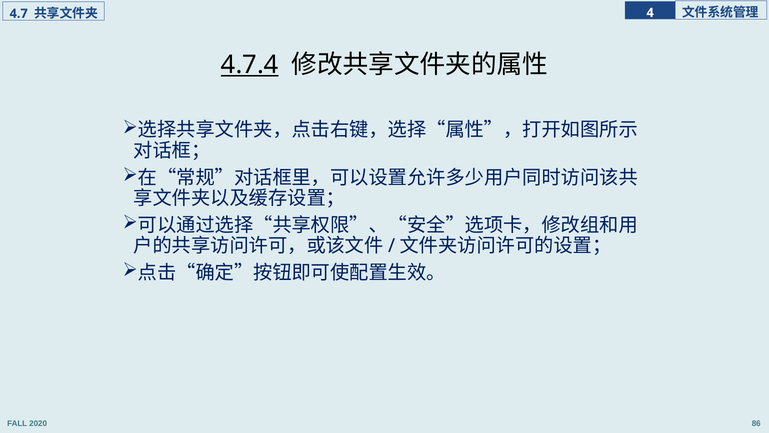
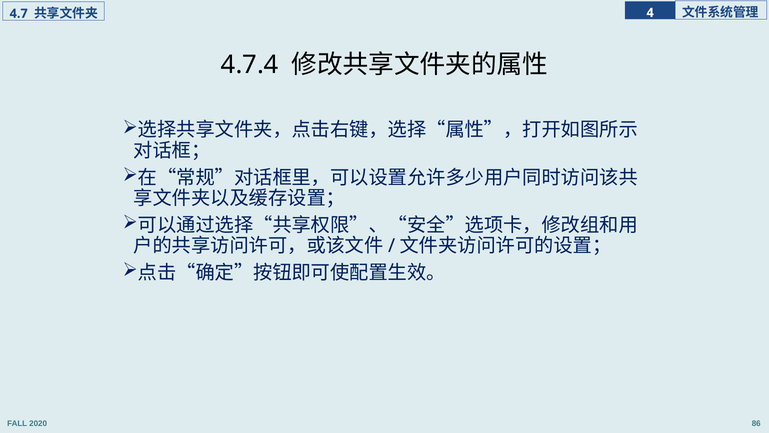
4.7.4 underline: present -> none
